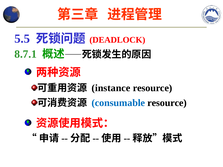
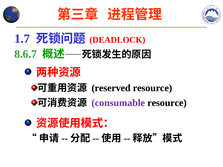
5.5: 5.5 -> 1.7
8.7.1: 8.7.1 -> 8.6.7
instance: instance -> reserved
consumable colour: blue -> purple
